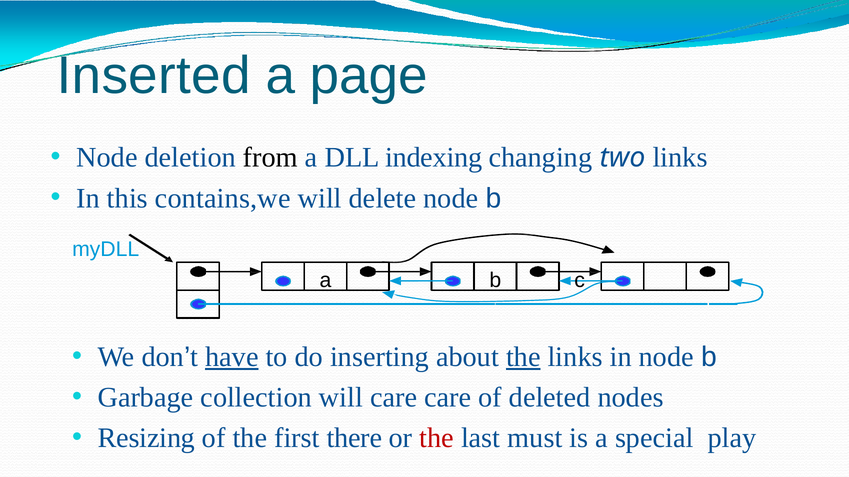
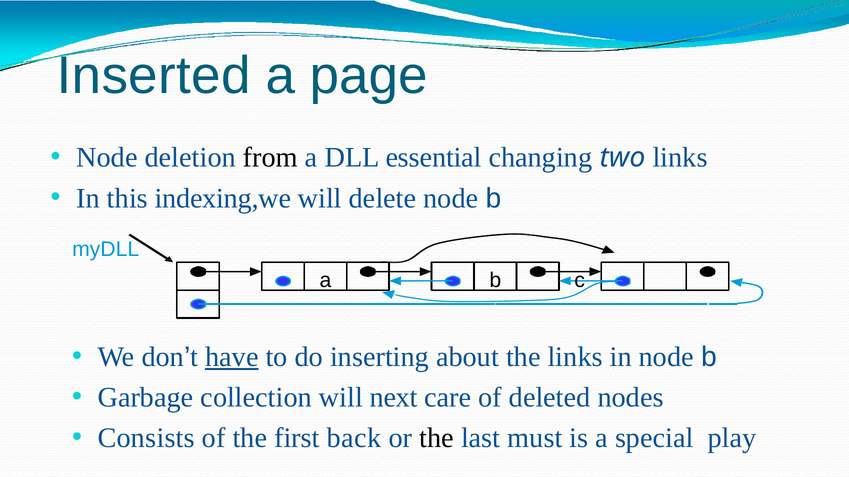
indexing: indexing -> essential
contains,we: contains,we -> indexing,we
the at (523, 357) underline: present -> none
will care: care -> next
Resizing: Resizing -> Consists
there: there -> back
the at (437, 438) colour: red -> black
